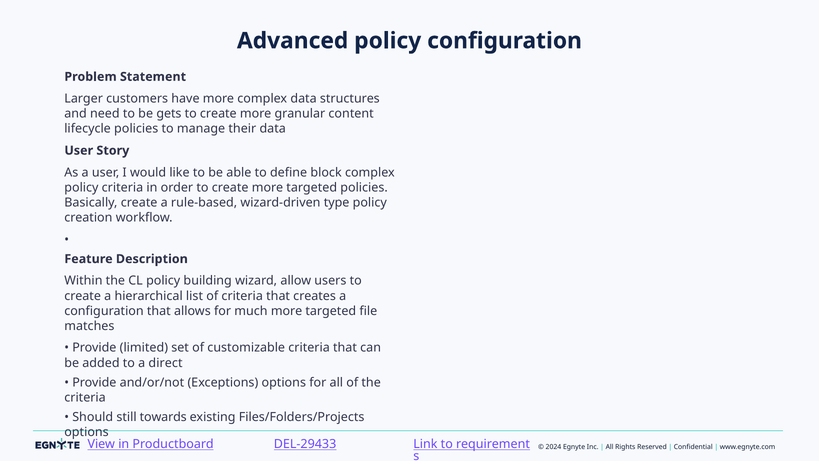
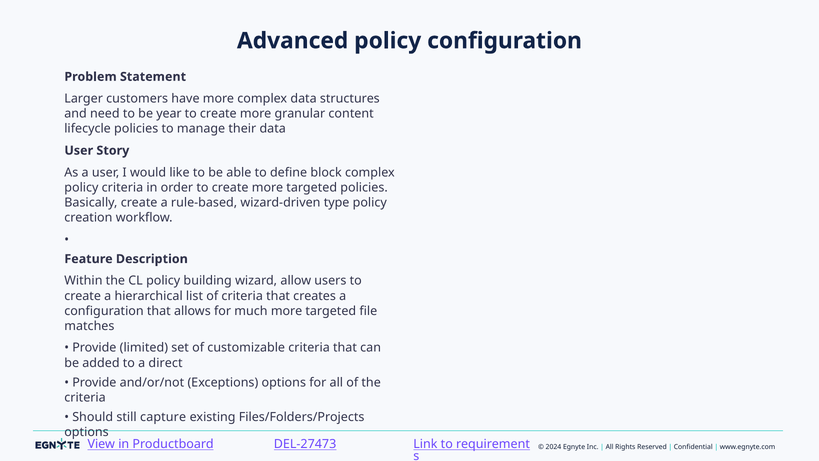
gets: gets -> year
towards: towards -> capture
DEL-29433: DEL-29433 -> DEL-27473
